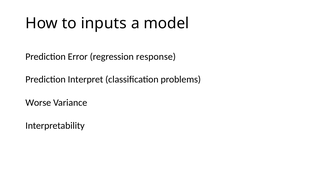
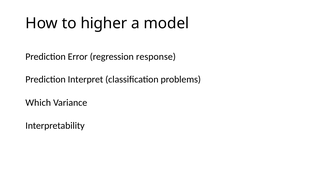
inputs: inputs -> higher
Worse: Worse -> Which
